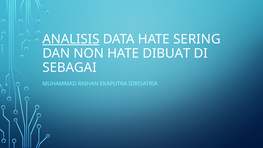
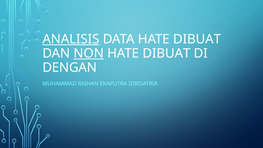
DATA HATE SERING: SERING -> DIBUAT
NON underline: none -> present
SEBAGAI: SEBAGAI -> DENGAN
